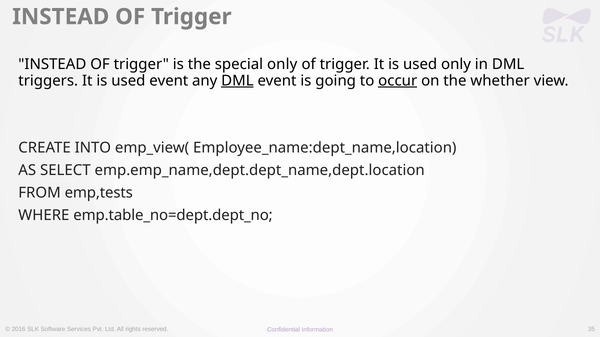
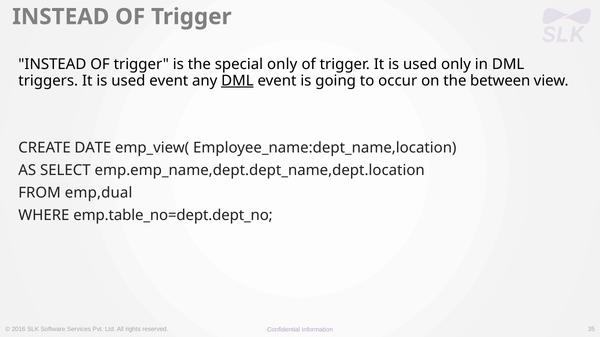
occur underline: present -> none
whether: whether -> between
INTO: INTO -> DATE
emp,tests: emp,tests -> emp,dual
